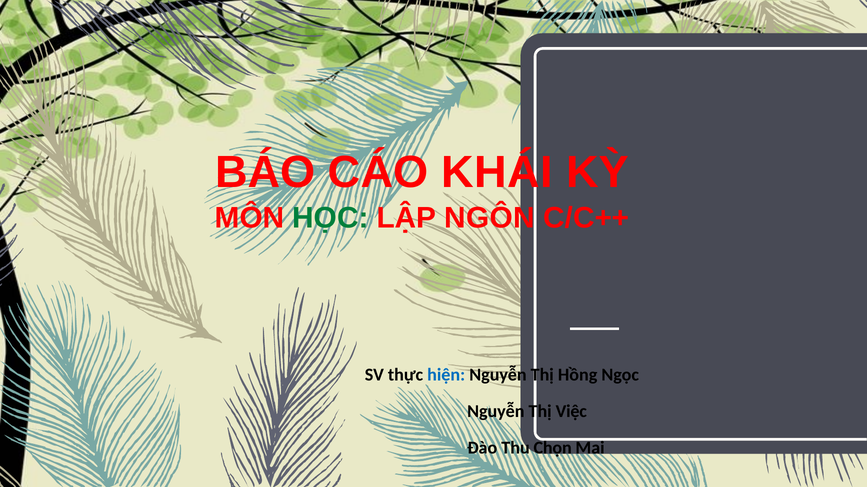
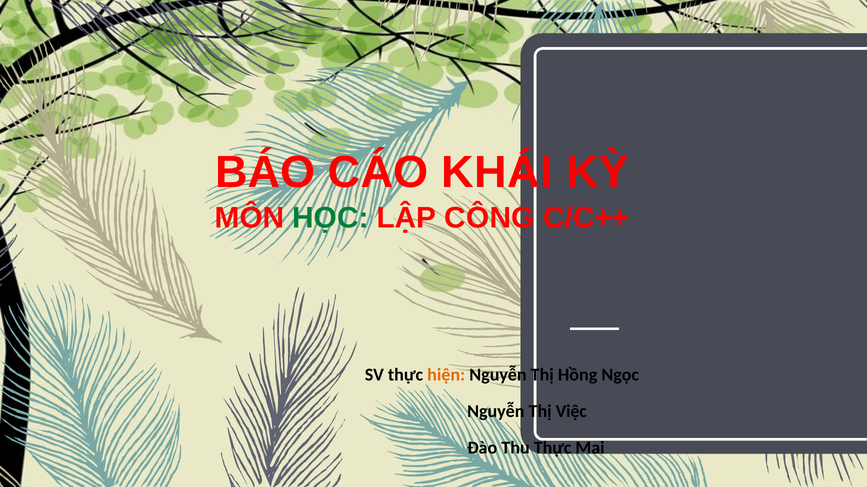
NGÔN: NGÔN -> CÔNG
hiện colour: blue -> orange
Thu Chọn: Chọn -> Thực
